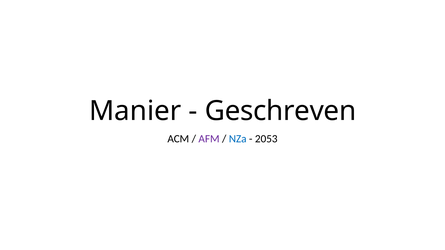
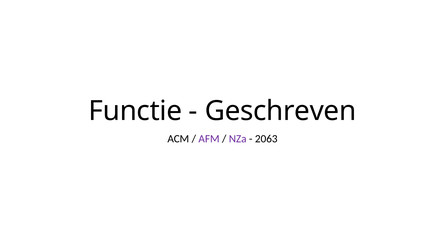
Manier: Manier -> Functie
NZa colour: blue -> purple
2053: 2053 -> 2063
